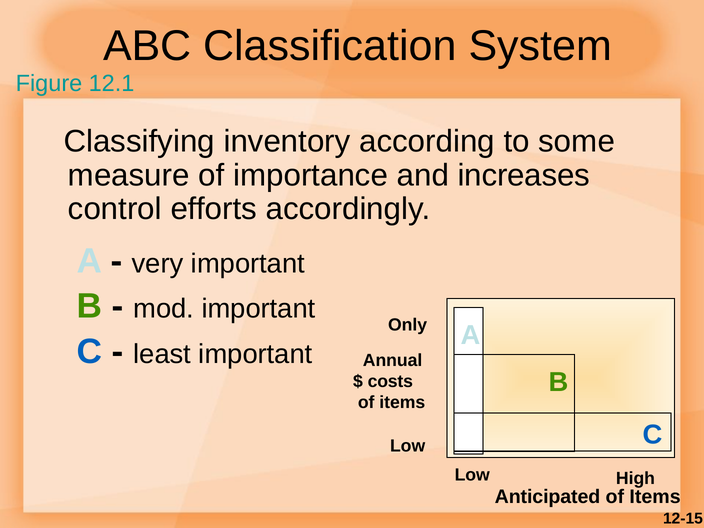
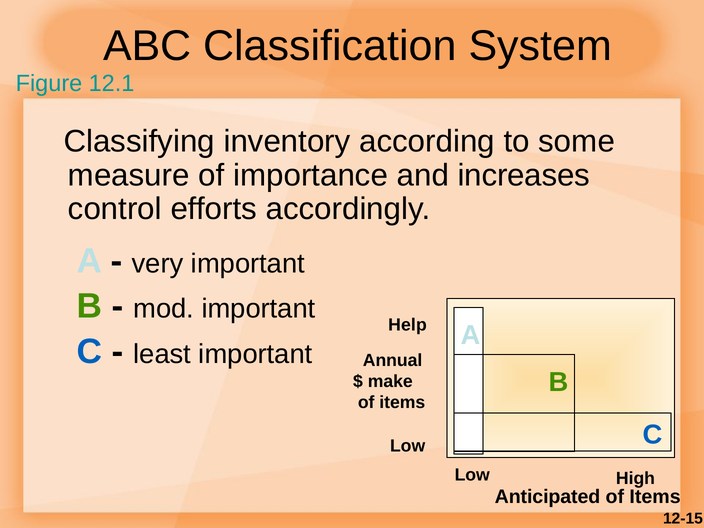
Only: Only -> Help
costs: costs -> make
